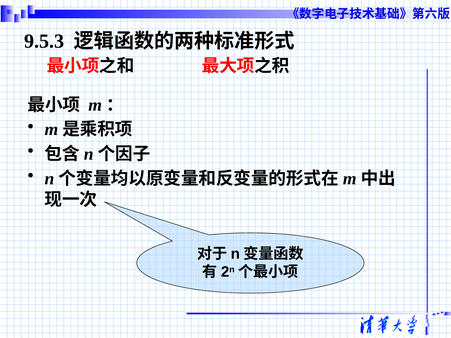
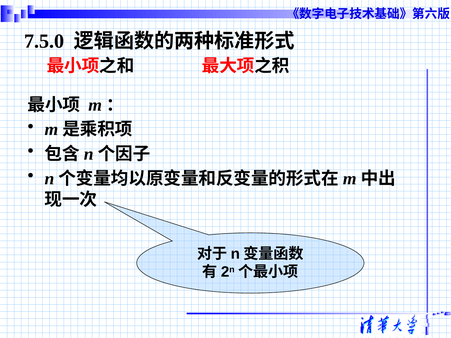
9.5.3: 9.5.3 -> 7.5.0
